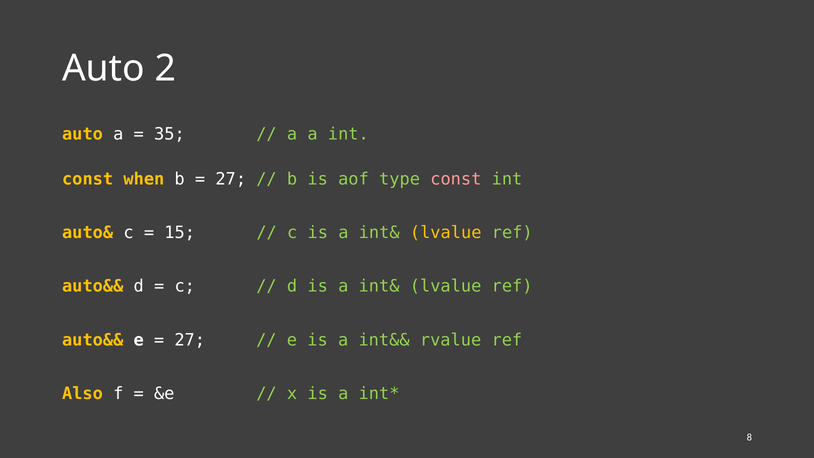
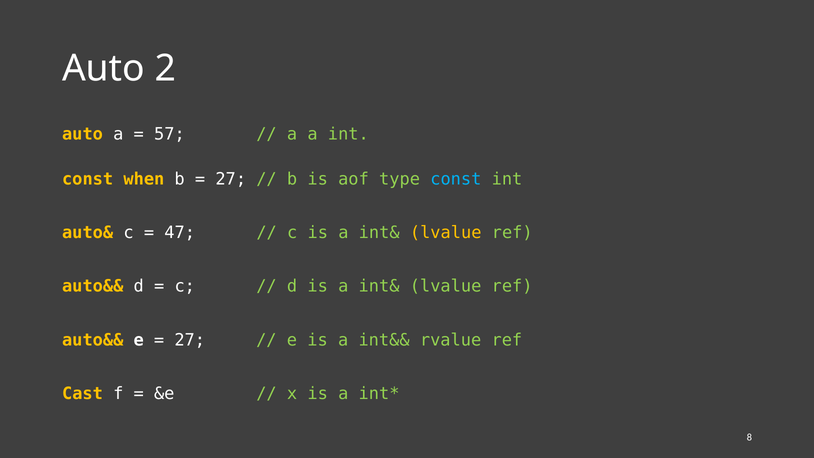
35: 35 -> 57
const at (456, 179) colour: pink -> light blue
15: 15 -> 47
Also: Also -> Cast
